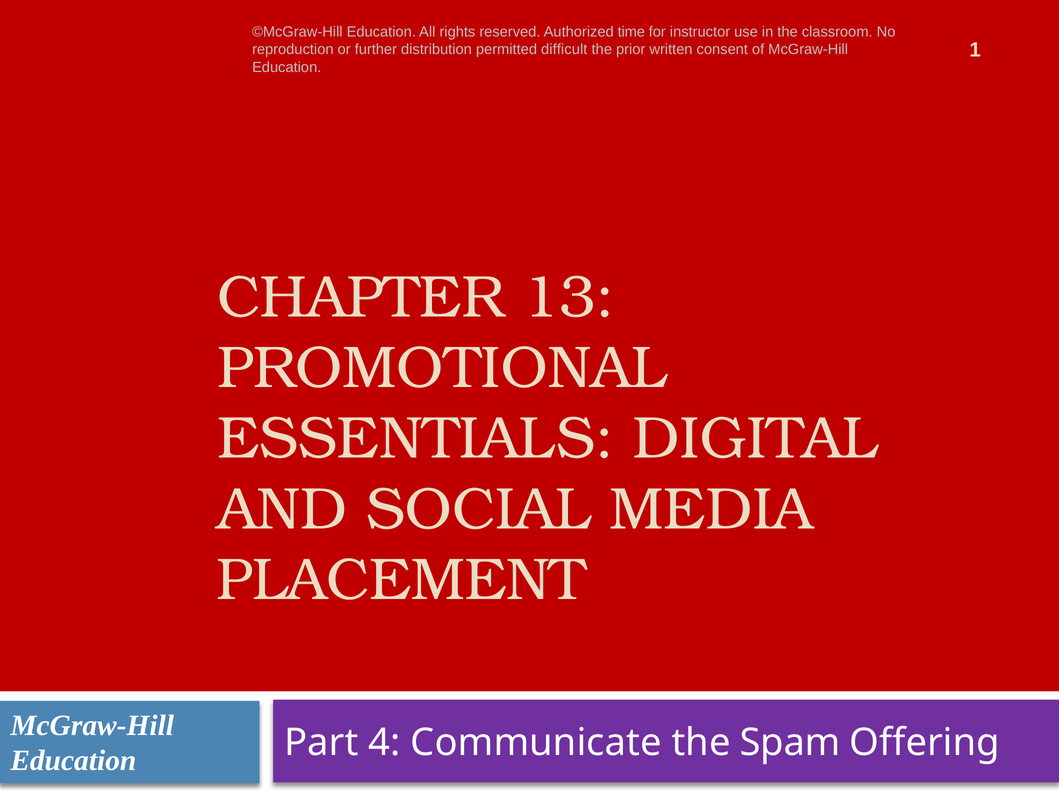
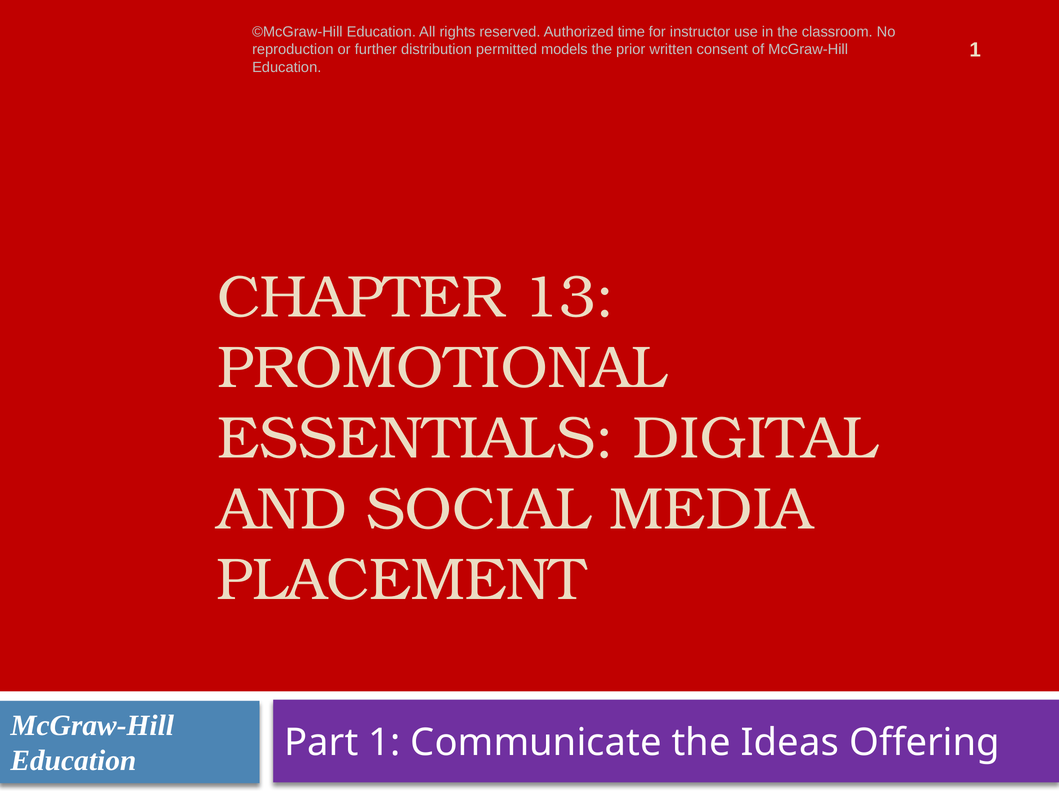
difficult: difficult -> models
Part 4: 4 -> 1
Spam: Spam -> Ideas
